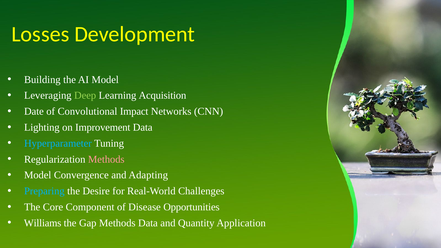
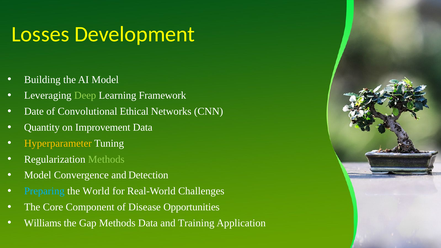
Acquisition: Acquisition -> Framework
Impact: Impact -> Ethical
Lighting: Lighting -> Quantity
Hyperparameter colour: light blue -> yellow
Methods at (106, 159) colour: pink -> light green
Adapting: Adapting -> Detection
Desire: Desire -> World
Quantity: Quantity -> Training
